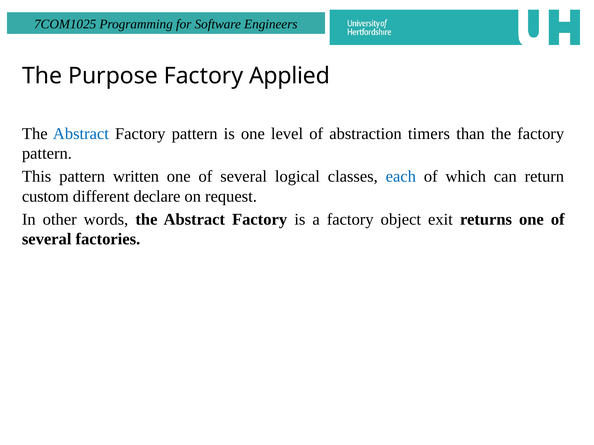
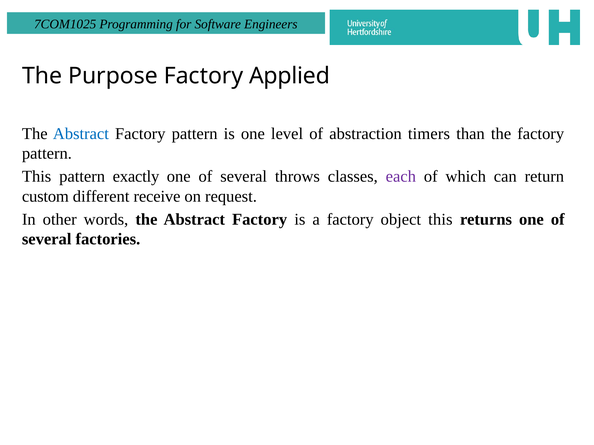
written: written -> exactly
logical: logical -> throws
each colour: blue -> purple
declare: declare -> receive
object exit: exit -> this
